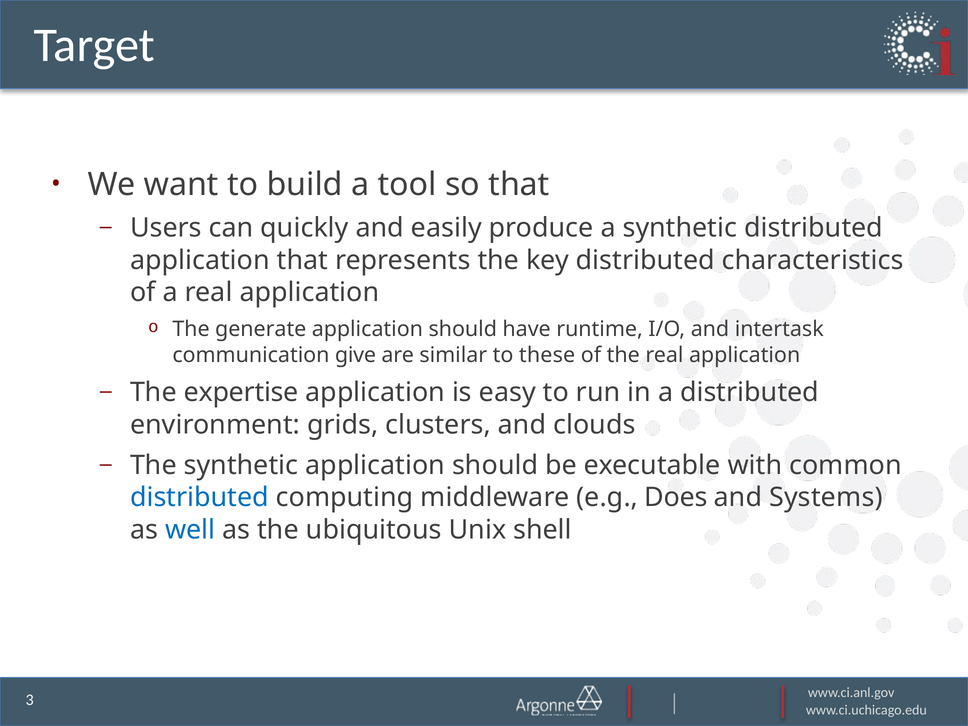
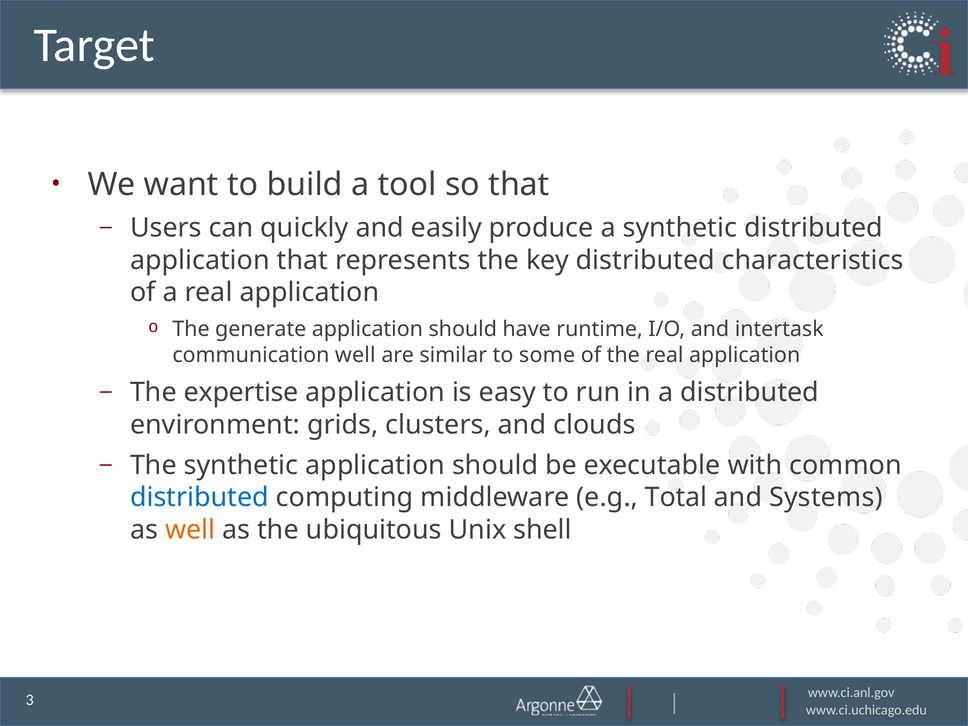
communication give: give -> well
these: these -> some
Does: Does -> Total
well at (190, 530) colour: blue -> orange
